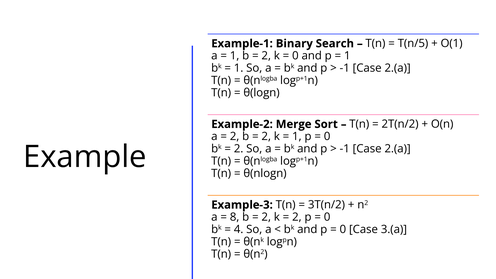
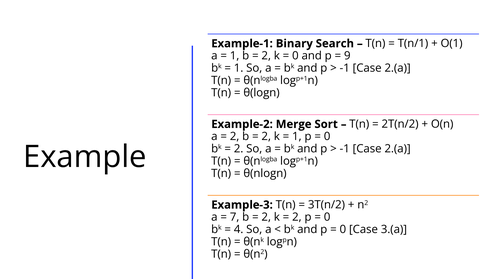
T(n/5: T(n/5 -> T(n/1
1 at (347, 56): 1 -> 9
8: 8 -> 7
